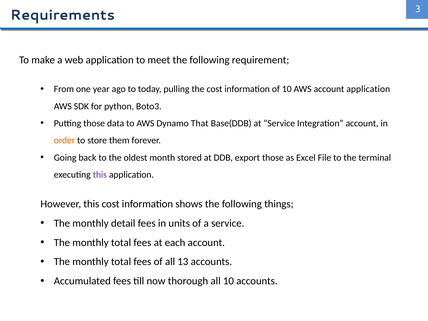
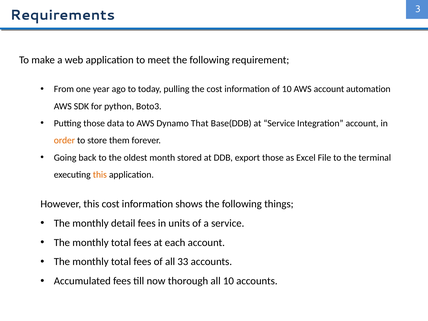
account application: application -> automation
this at (100, 175) colour: purple -> orange
13: 13 -> 33
